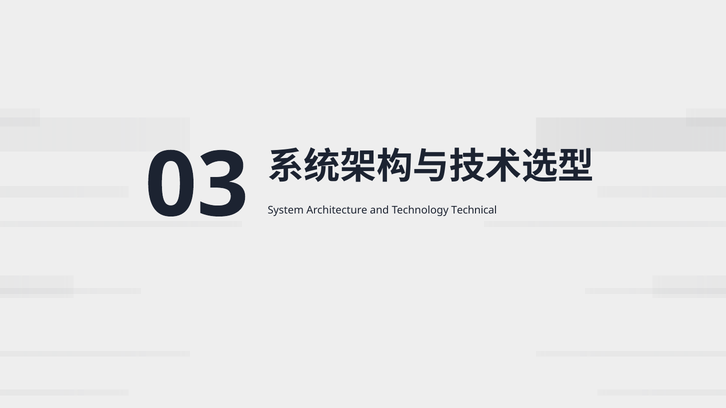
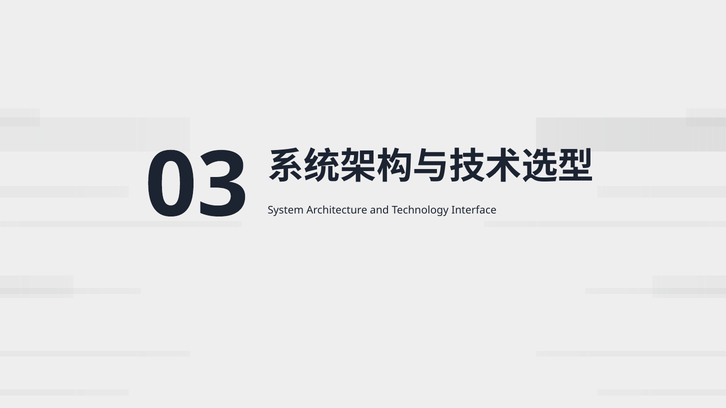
Technical: Technical -> Interface
